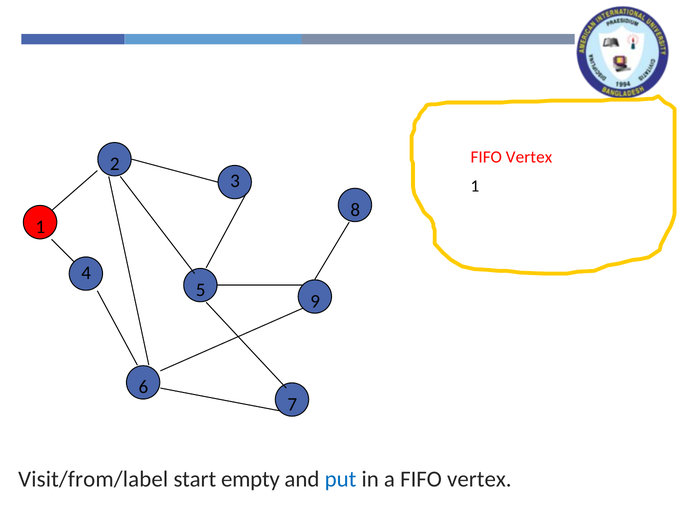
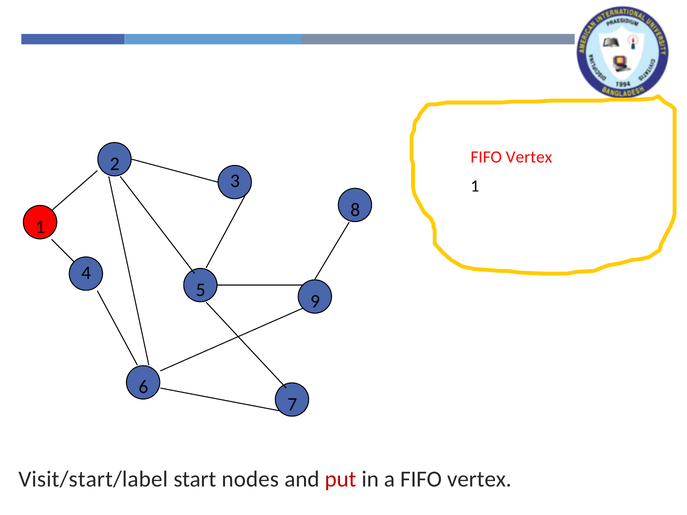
Visit/from/label: Visit/from/label -> Visit/start/label
empty: empty -> nodes
put colour: blue -> red
